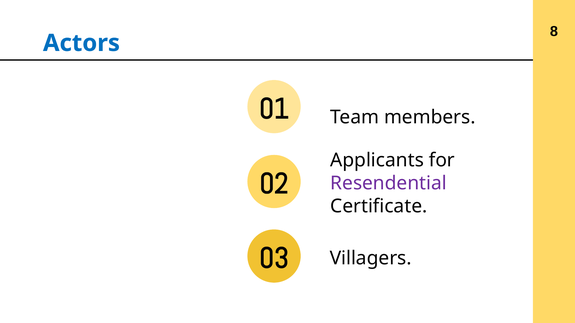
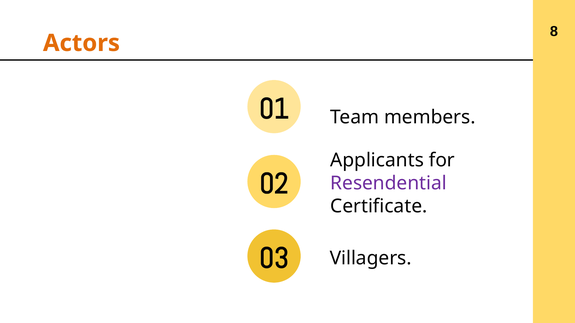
Actors colour: blue -> orange
